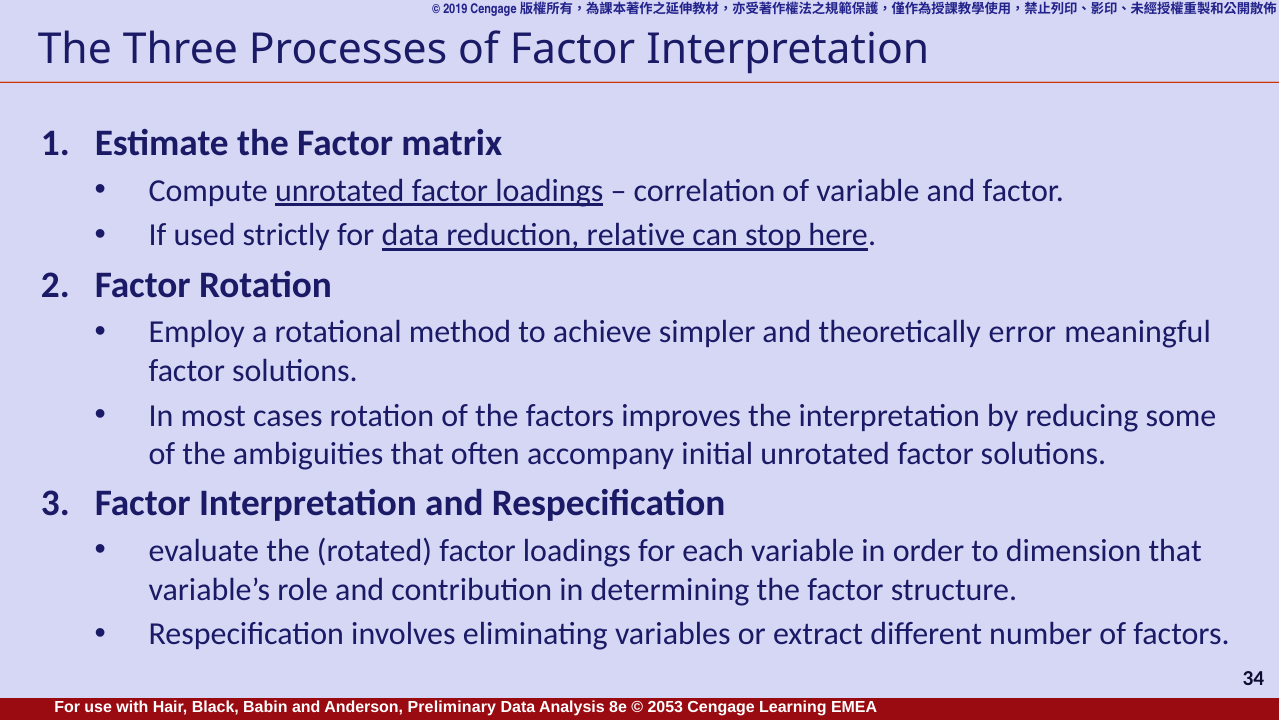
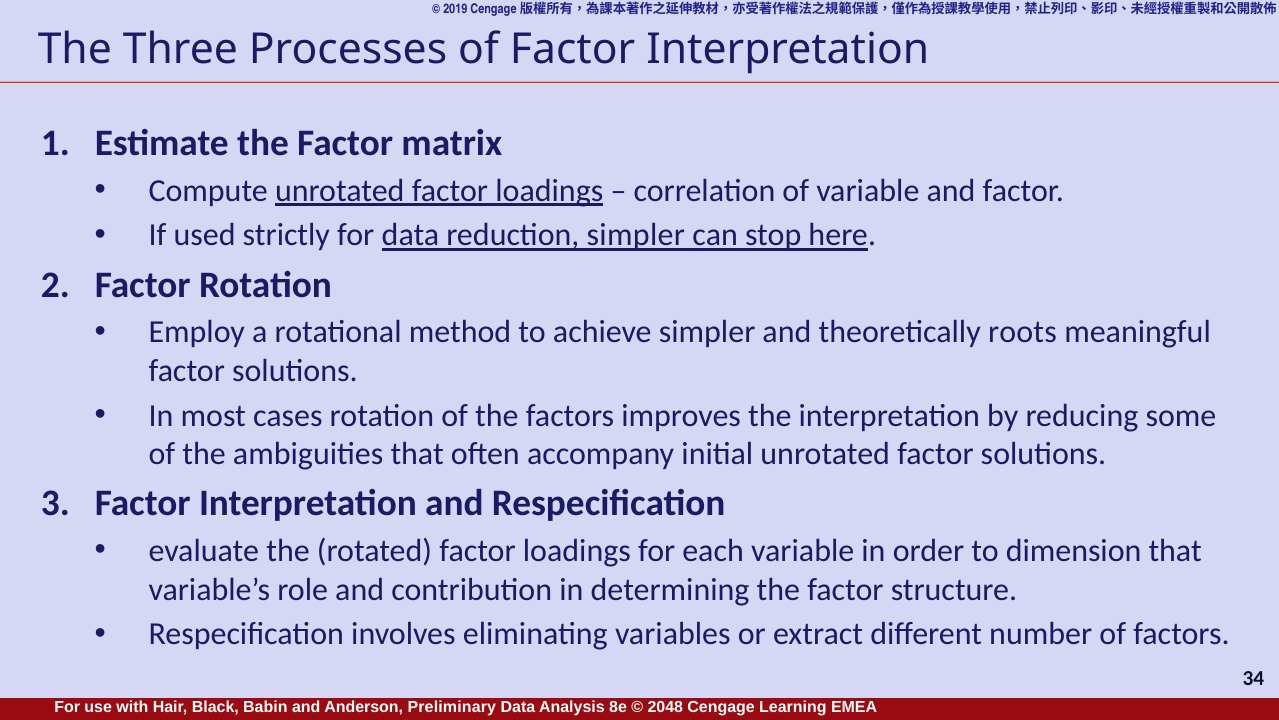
reduction relative: relative -> simpler
error: error -> roots
2053: 2053 -> 2048
